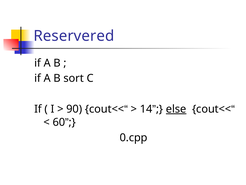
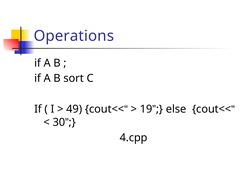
Reservered: Reservered -> Operations
90: 90 -> 49
14: 14 -> 19
else underline: present -> none
60: 60 -> 30
0.cpp: 0.cpp -> 4.cpp
